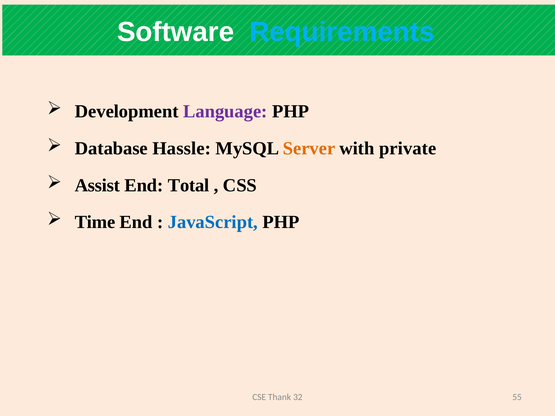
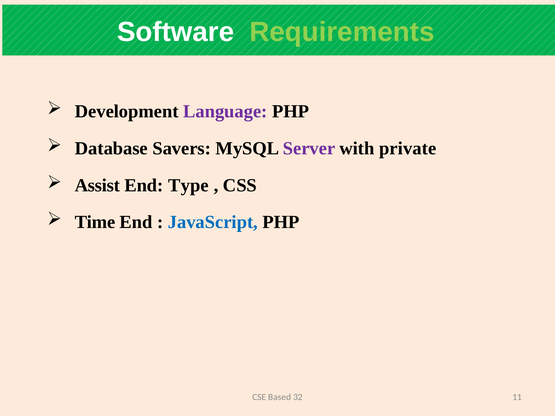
Requirements colour: light blue -> light green
Hassle: Hassle -> Savers
Server colour: orange -> purple
Total: Total -> Type
Thank: Thank -> Based
55: 55 -> 11
